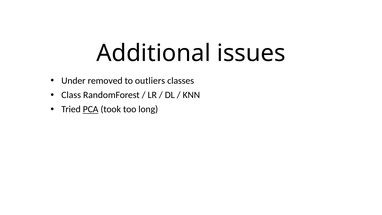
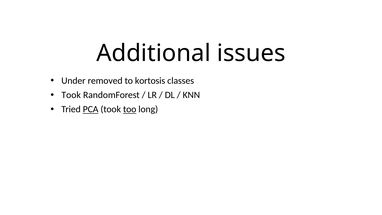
outliers: outliers -> kortosis
Class at (71, 95): Class -> Took
too underline: none -> present
